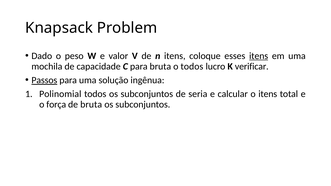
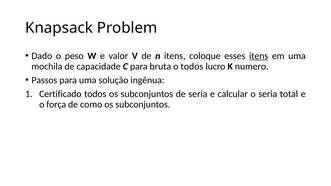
verificar: verificar -> numero
Passos underline: present -> none
Polinomial: Polinomial -> Certificado
o itens: itens -> seria
de bruta: bruta -> como
